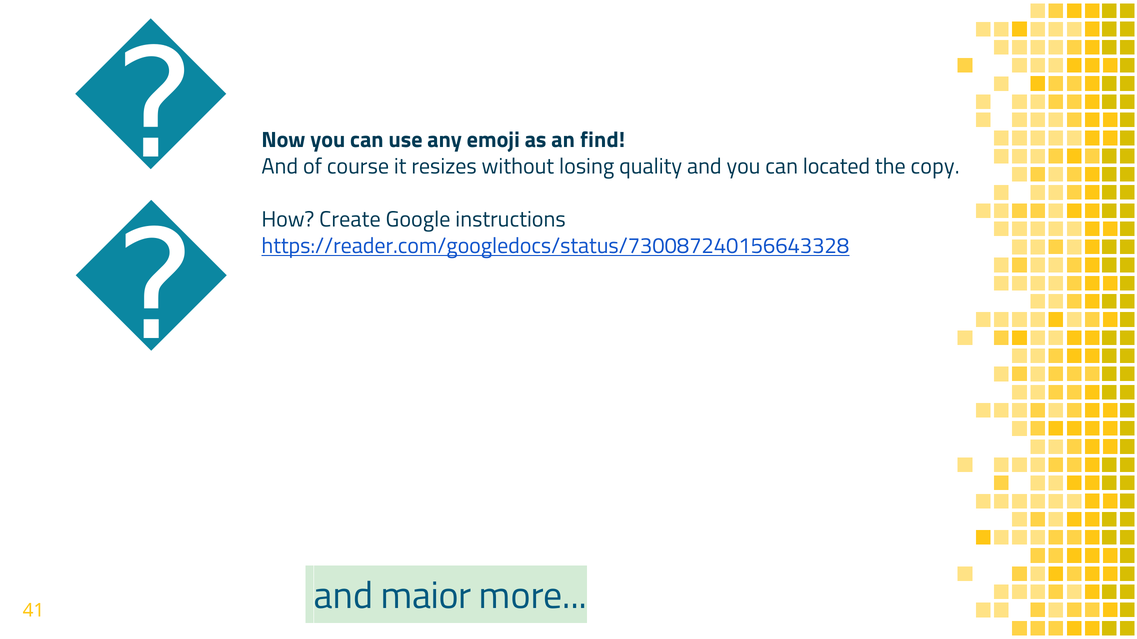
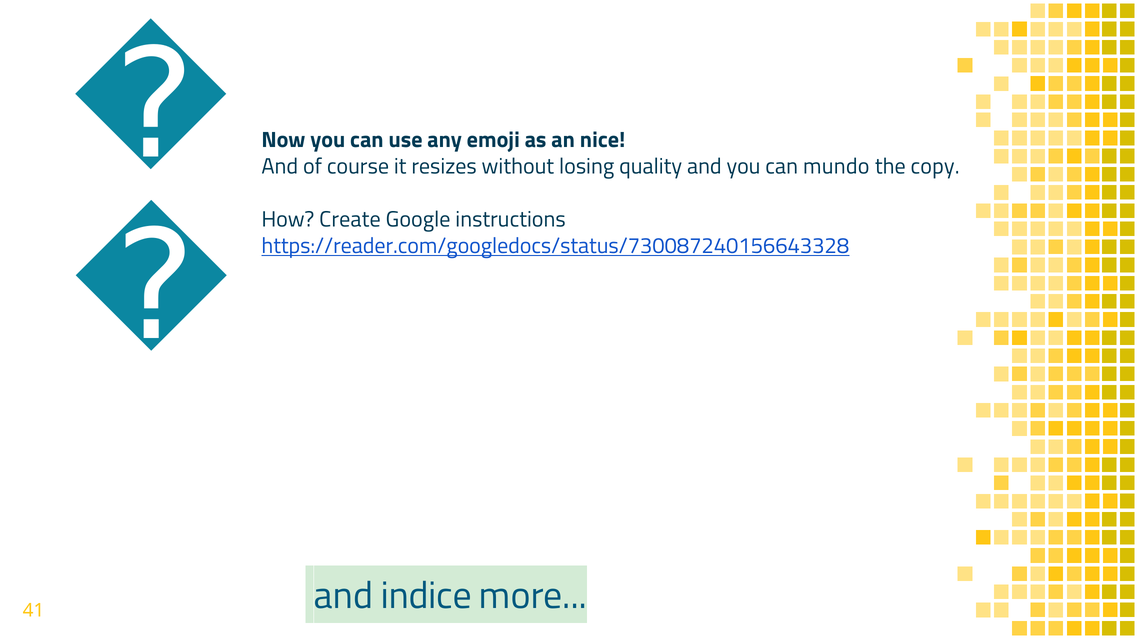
find: find -> nice
located: located -> mundo
maior: maior -> indice
